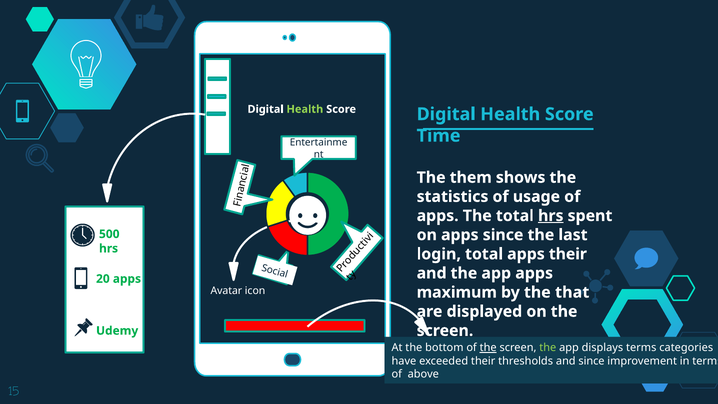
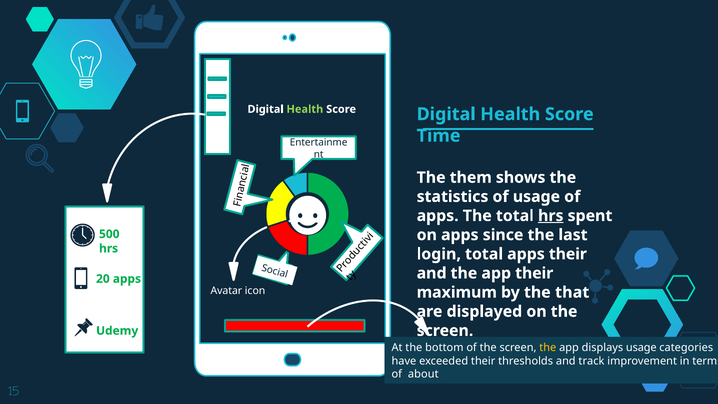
app apps: apps -> their
the at (488, 348) underline: present -> none
the at (548, 348) colour: light green -> yellow
displays terms: terms -> usage
and since: since -> track
above: above -> about
